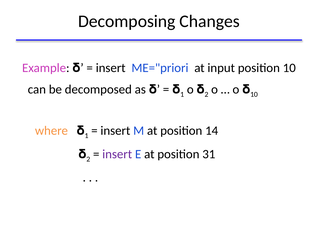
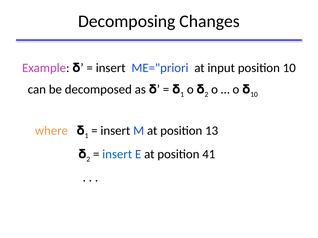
14: 14 -> 13
insert at (117, 155) colour: purple -> blue
31: 31 -> 41
